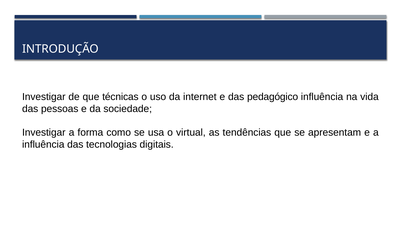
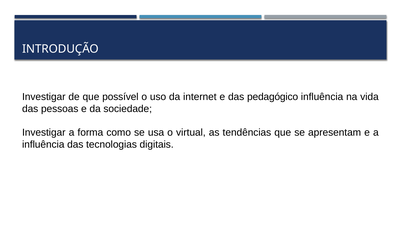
técnicas: técnicas -> possível
